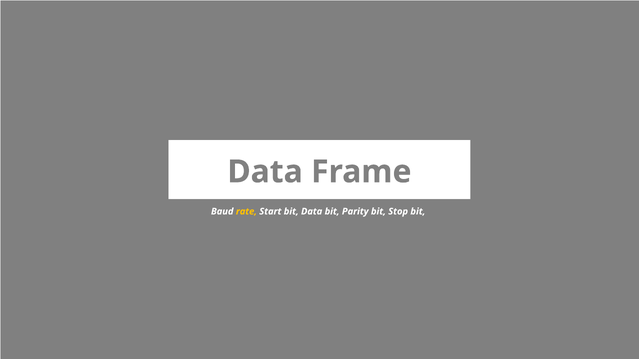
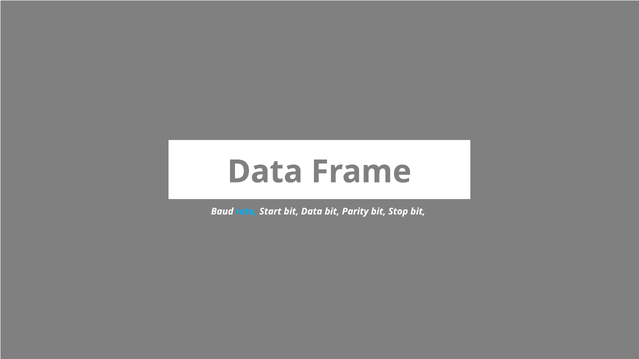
rate colour: yellow -> light blue
